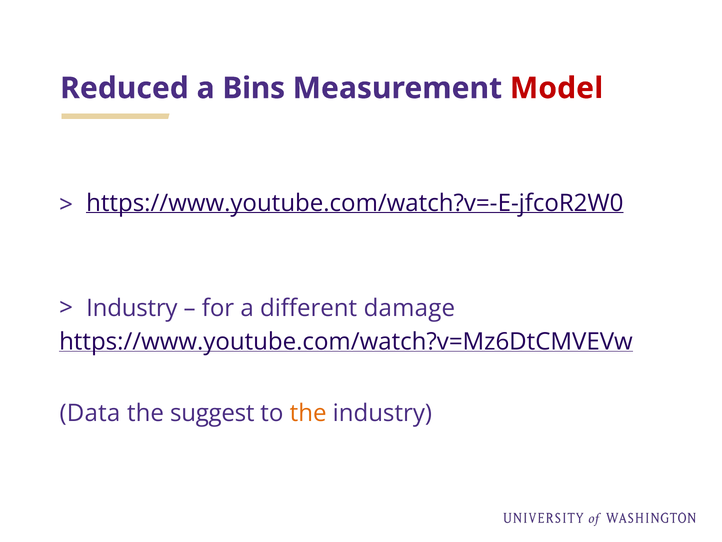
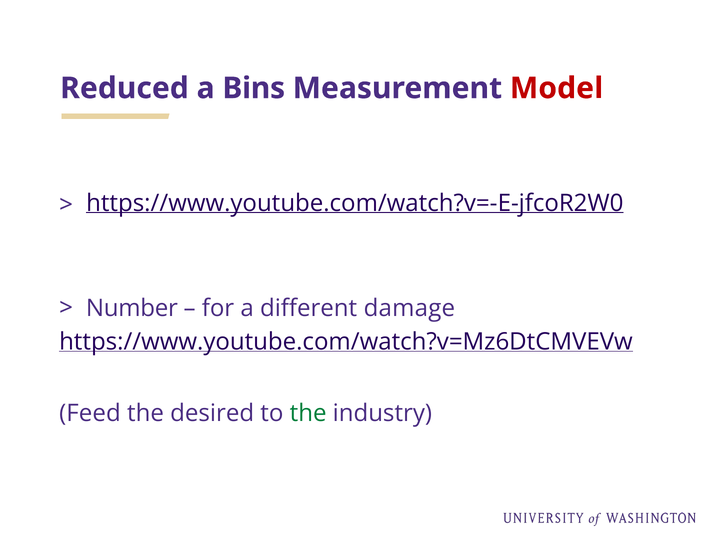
Industry at (132, 308): Industry -> Number
Data: Data -> Feed
suggest: suggest -> desired
the at (308, 413) colour: orange -> green
